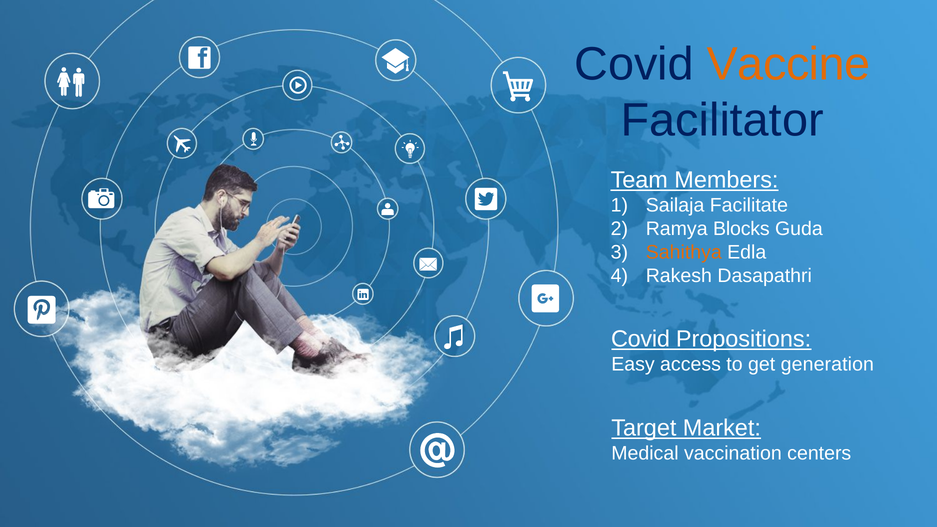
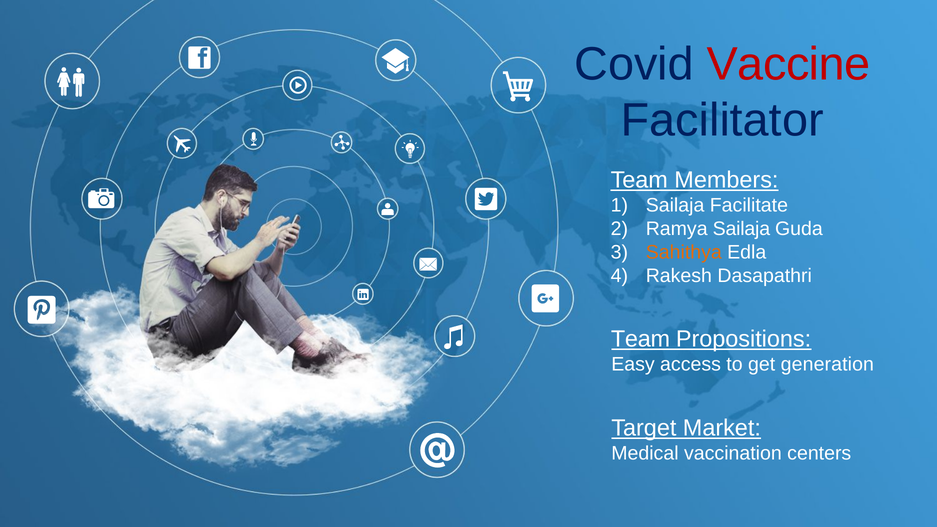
Vaccine colour: orange -> red
Ramya Blocks: Blocks -> Sailaja
Covid at (640, 339): Covid -> Team
